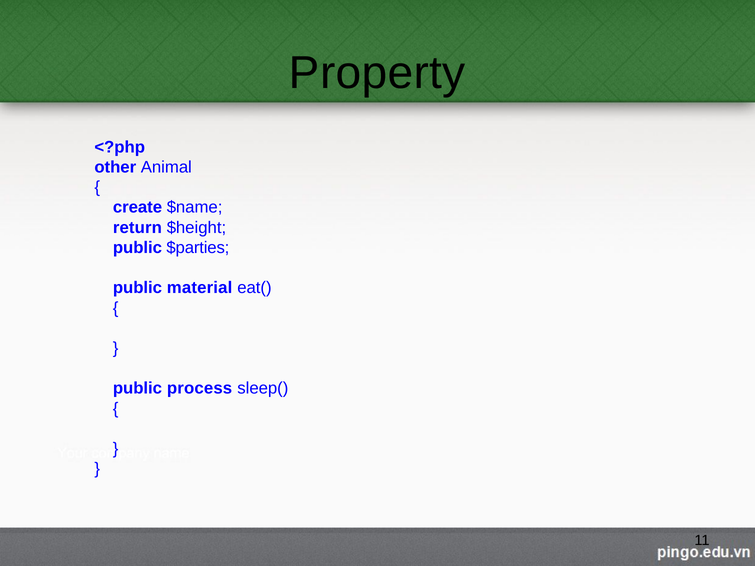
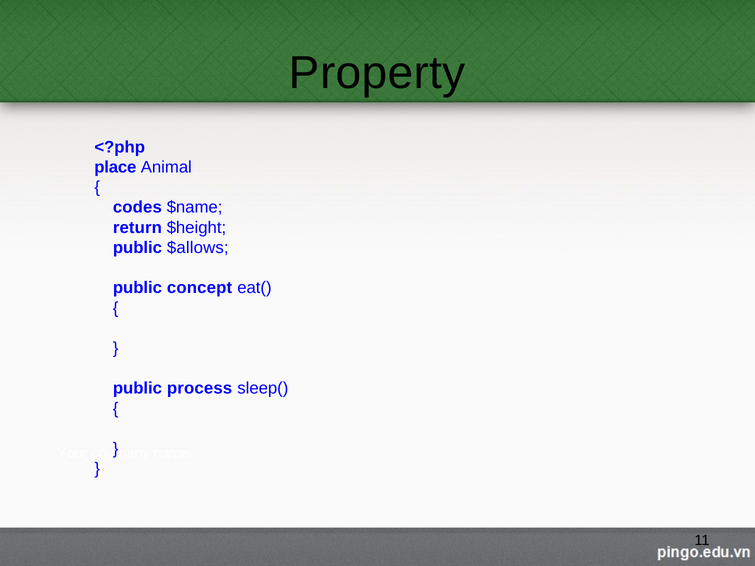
other: other -> place
create: create -> codes
$parties: $parties -> $allows
material: material -> concept
